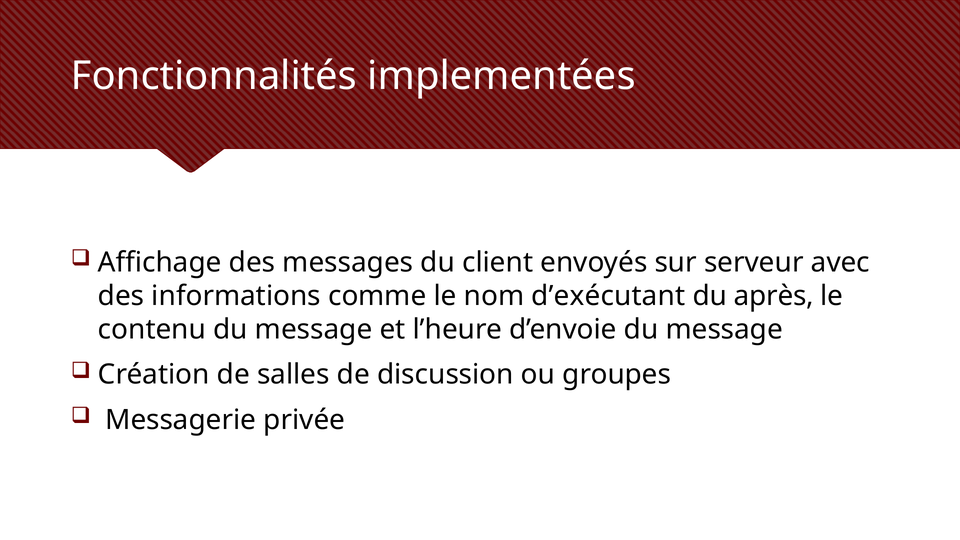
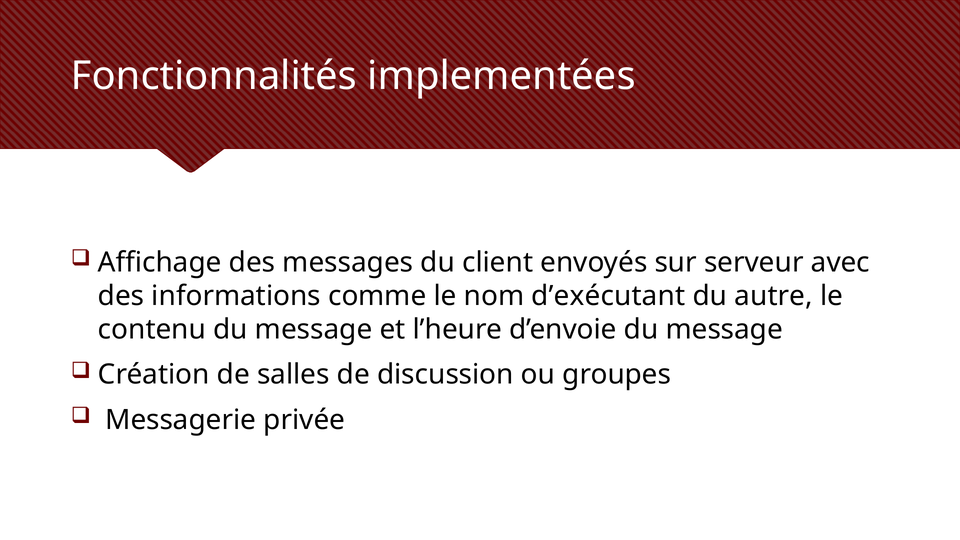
après: après -> autre
